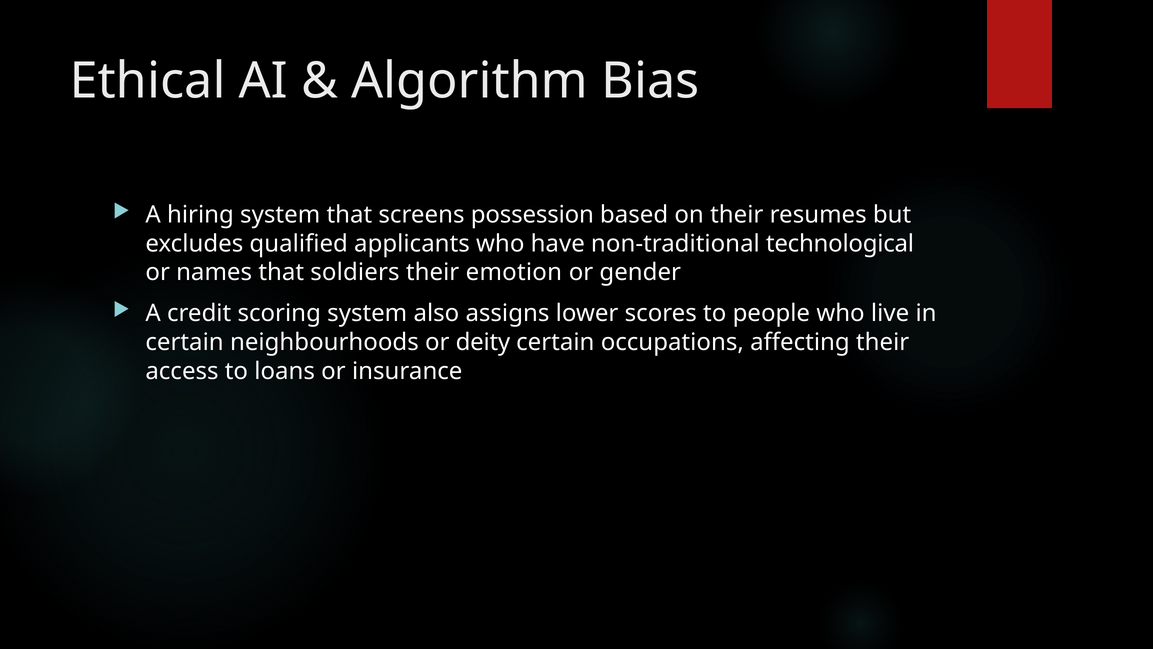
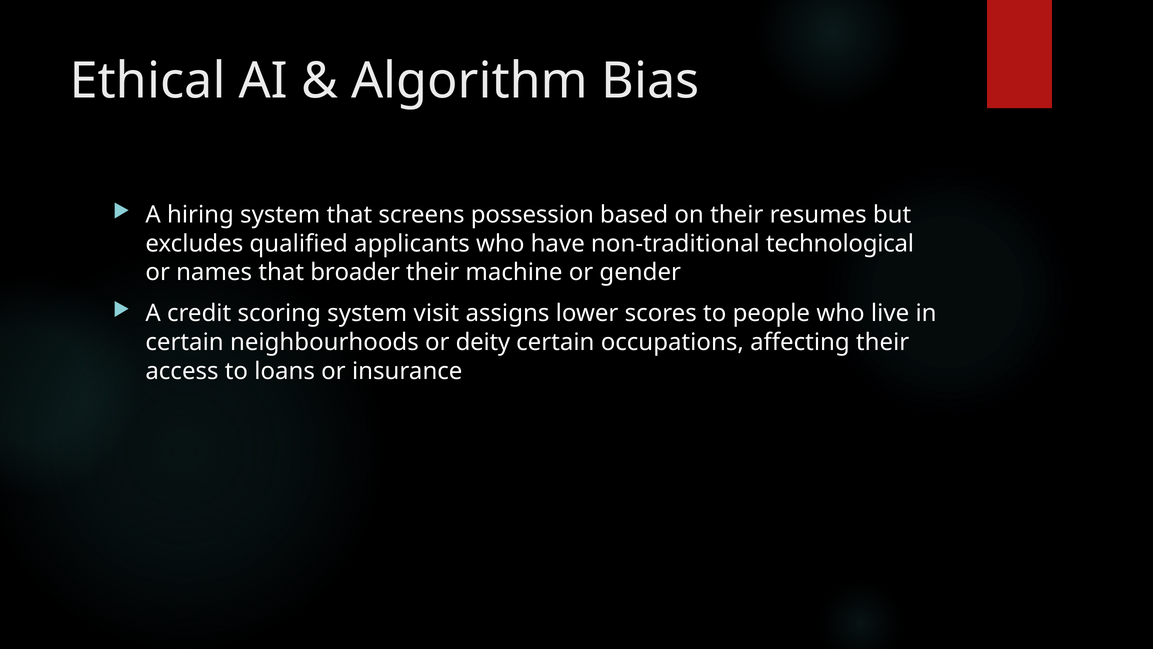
soldiers: soldiers -> broader
emotion: emotion -> machine
also: also -> visit
